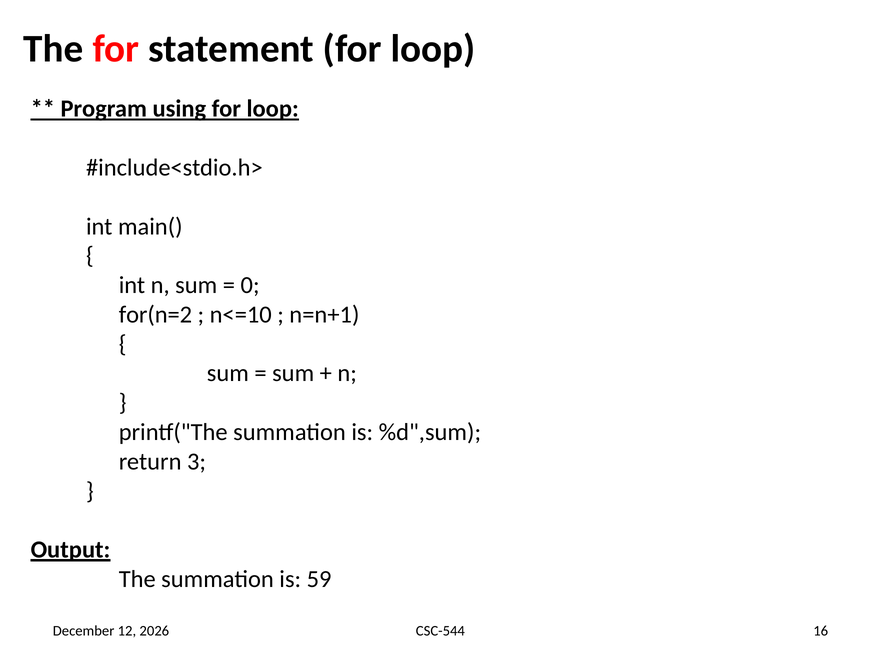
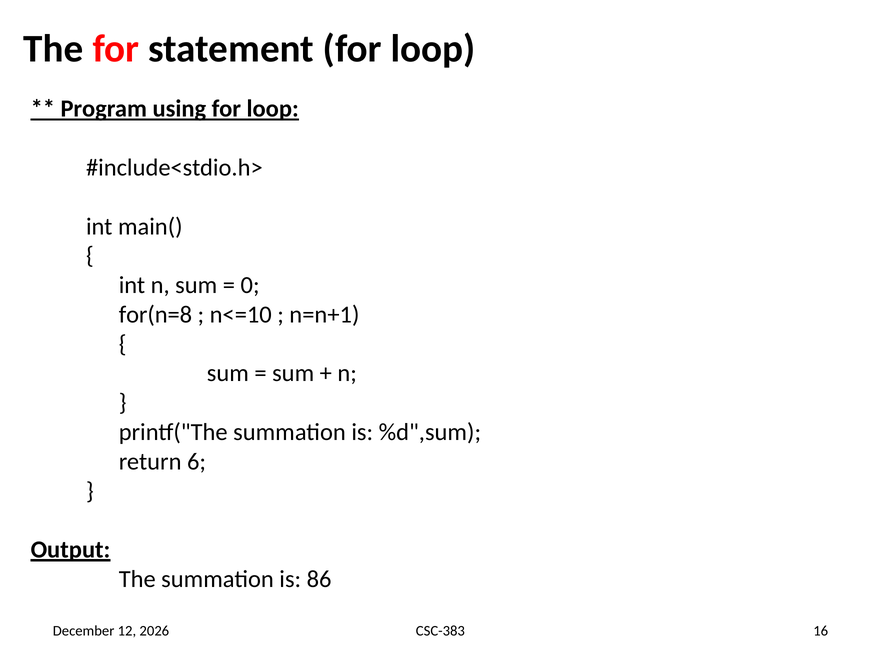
for(n=2: for(n=2 -> for(n=8
3: 3 -> 6
59: 59 -> 86
CSC-544: CSC-544 -> CSC-383
